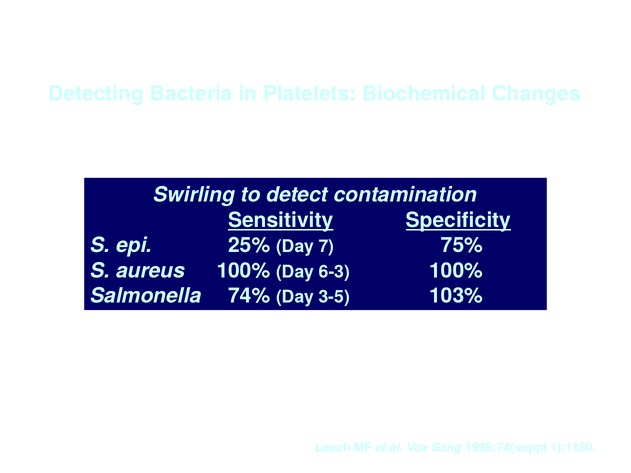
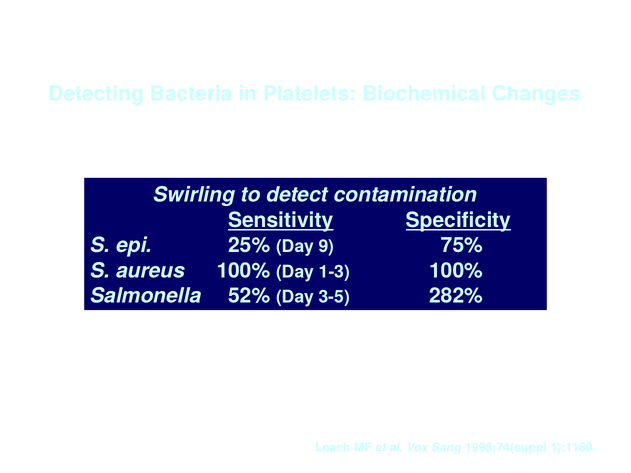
7: 7 -> 9
6-3: 6-3 -> 1-3
74%: 74% -> 52%
103%: 103% -> 282%
